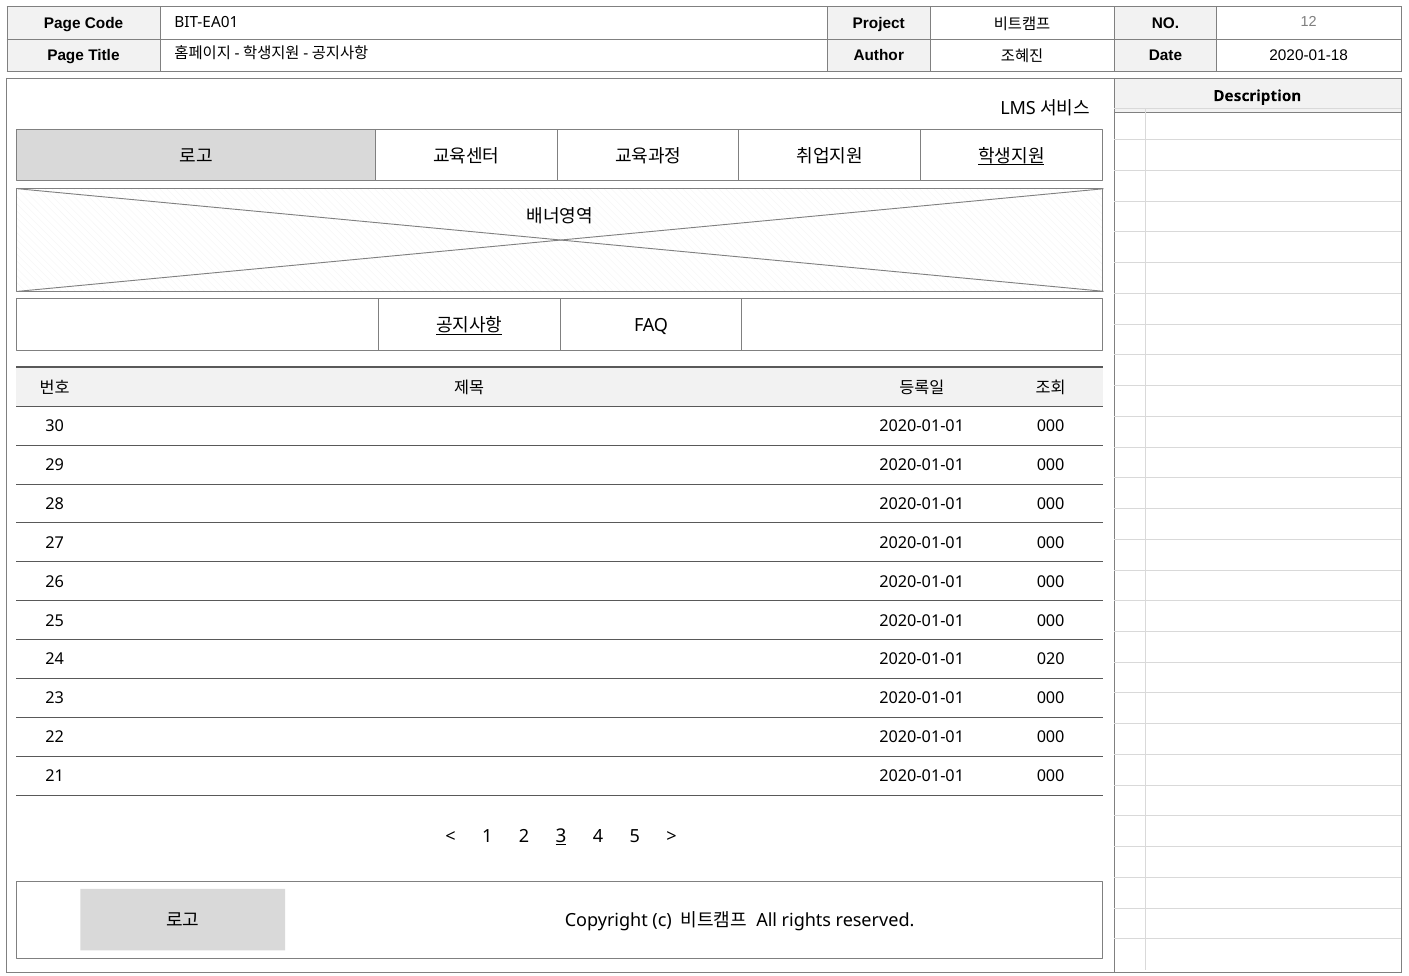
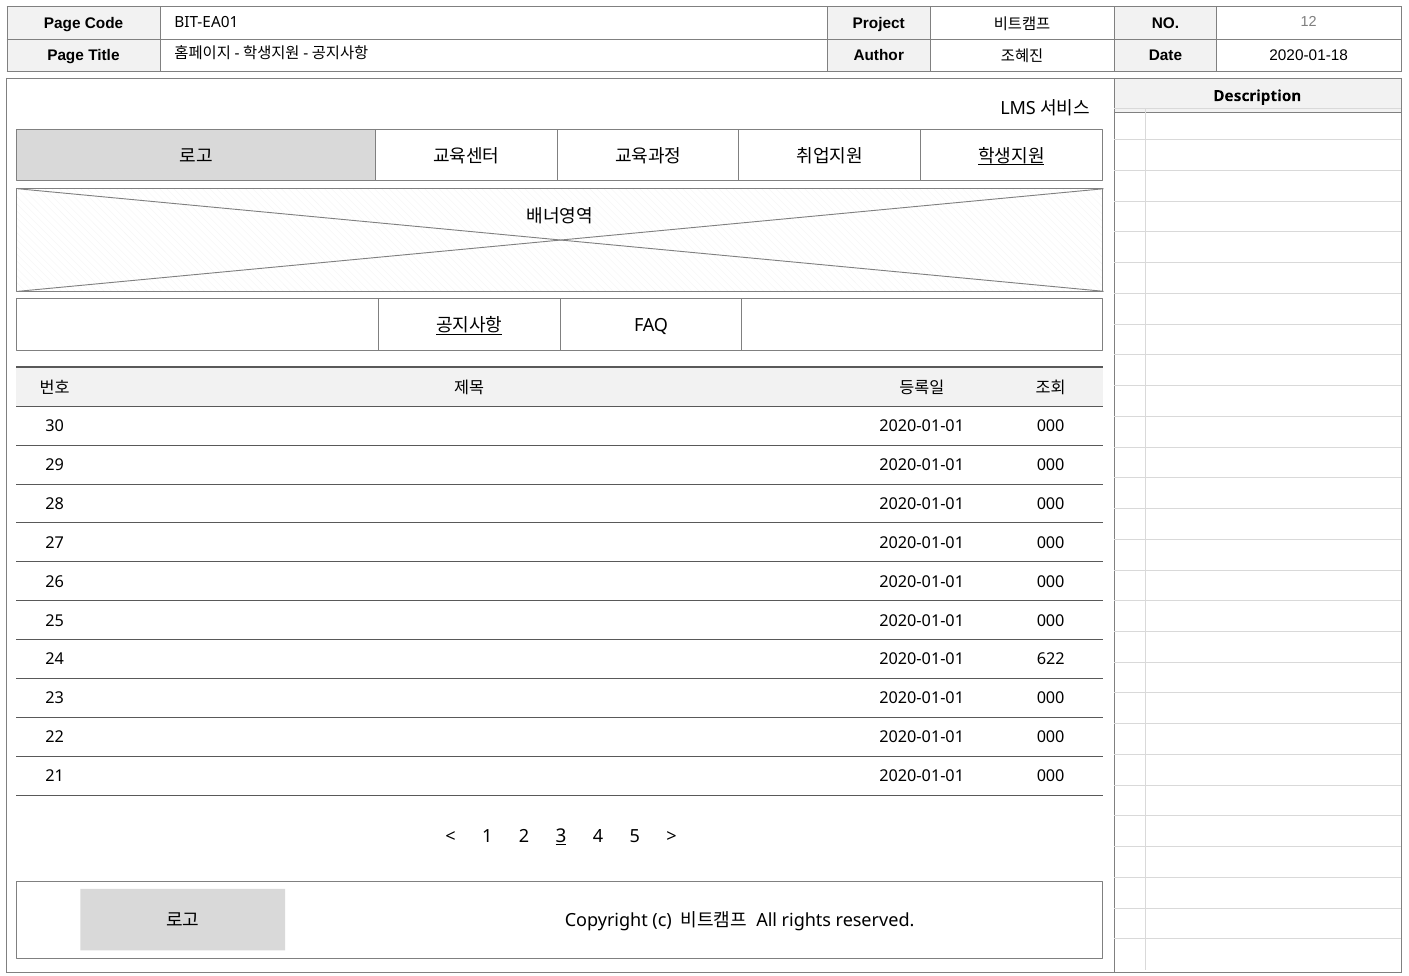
020: 020 -> 622
